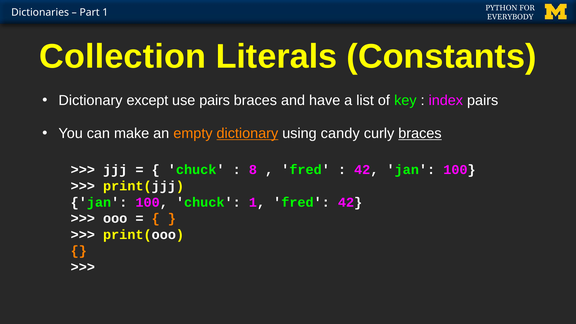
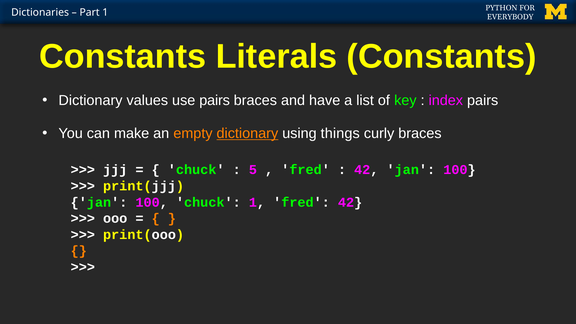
Collection at (123, 57): Collection -> Constants
except: except -> values
candy: candy -> things
braces at (420, 133) underline: present -> none
8: 8 -> 5
